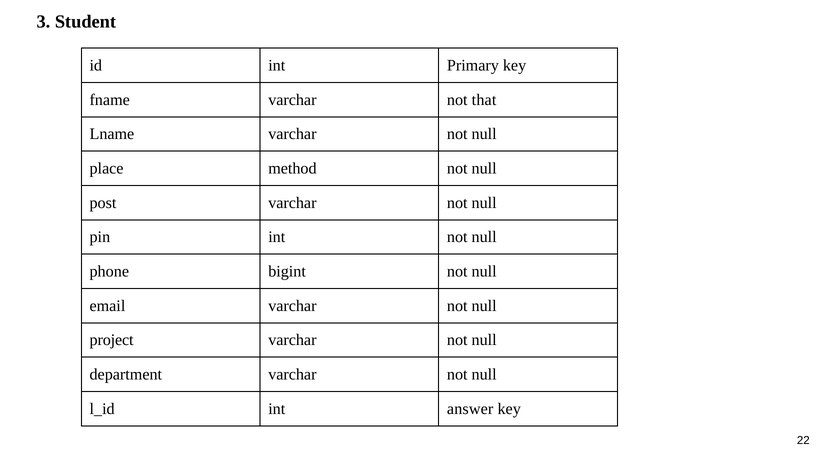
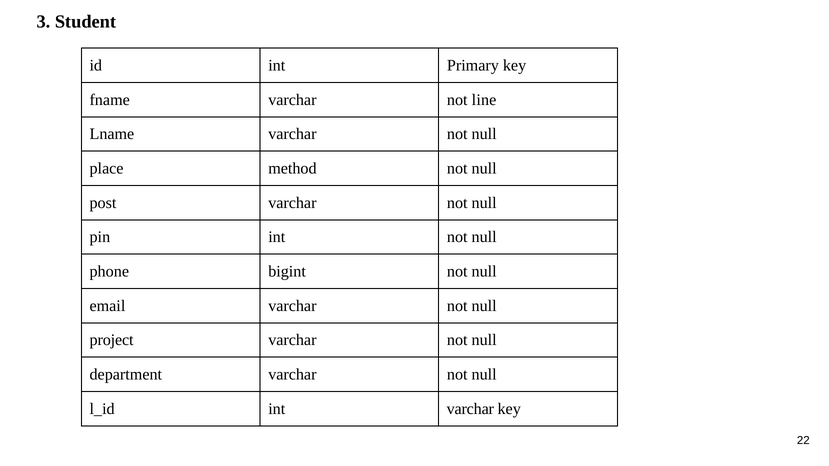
that: that -> line
int answer: answer -> varchar
